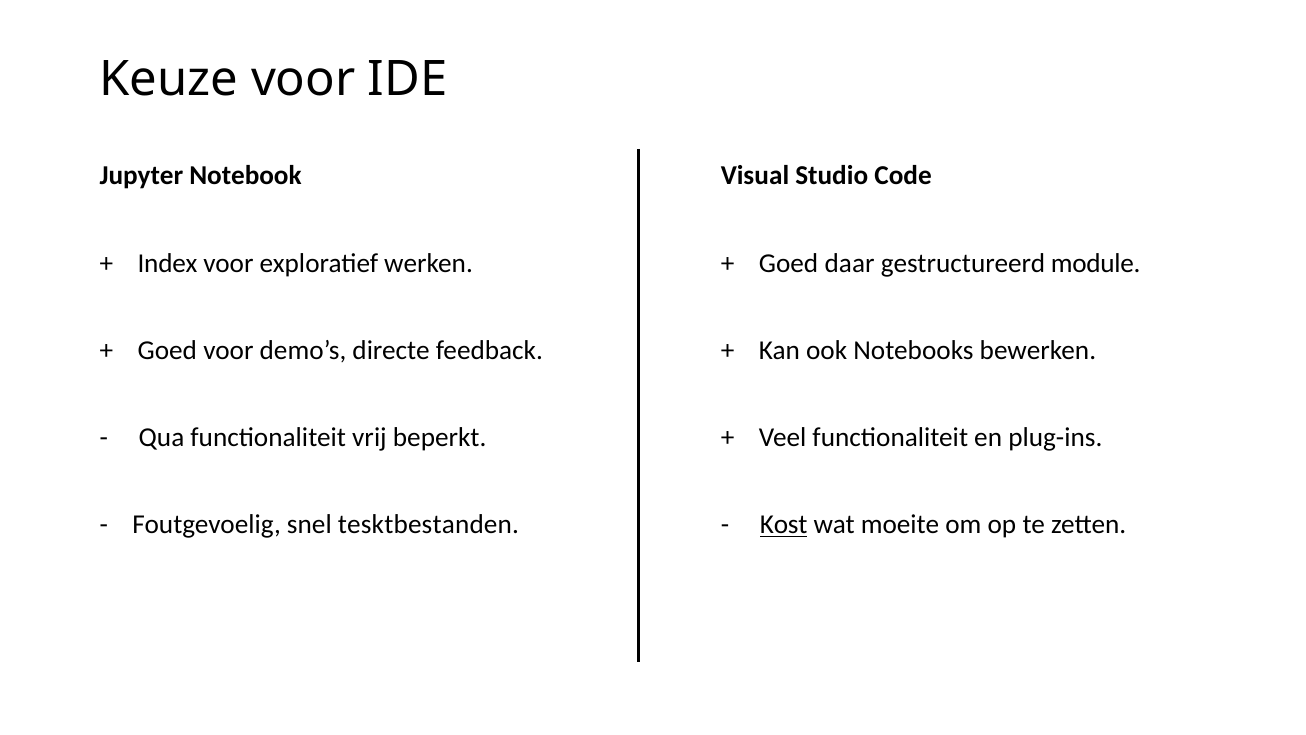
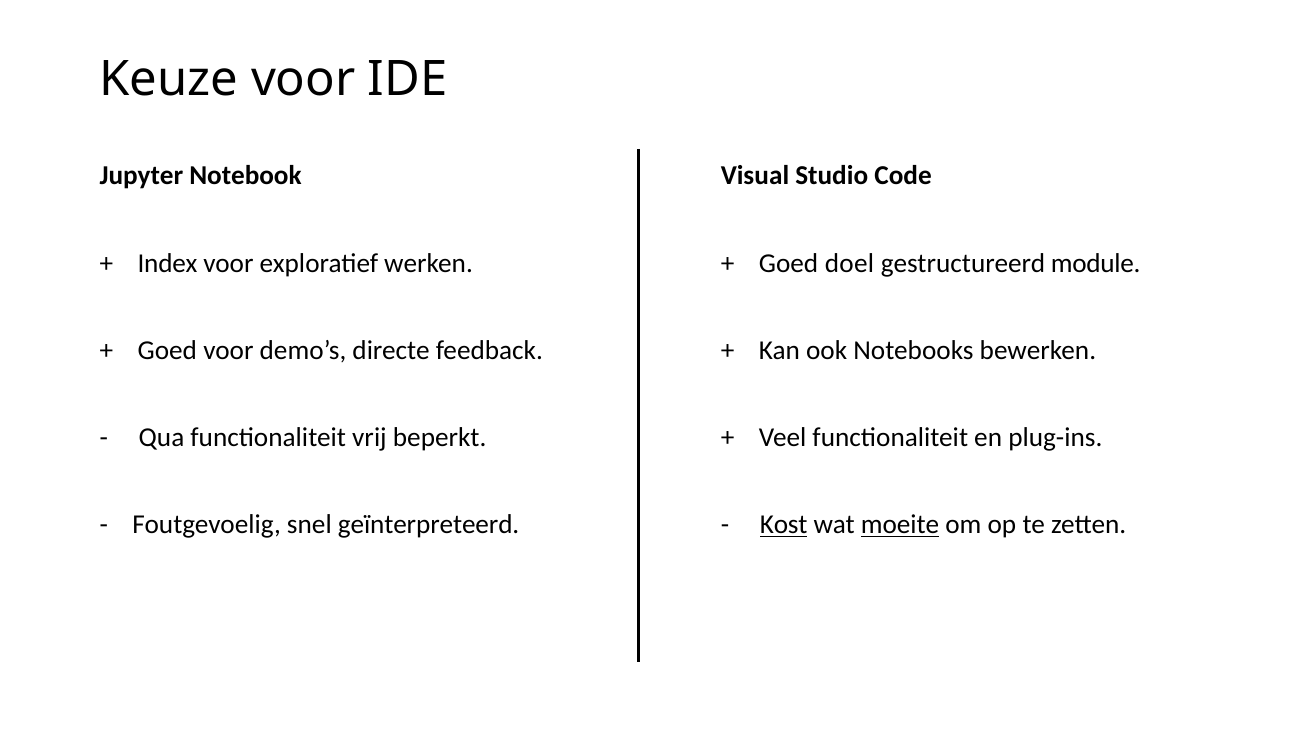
daar: daar -> doel
tesktbestanden: tesktbestanden -> geïnterpreteerd
moeite underline: none -> present
